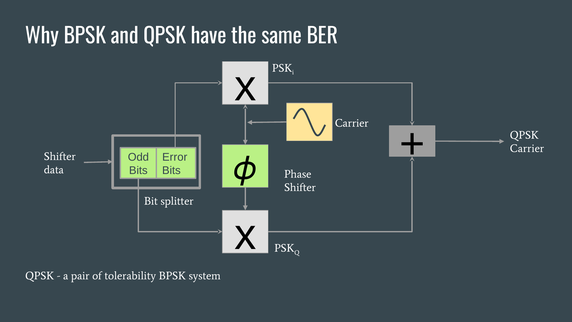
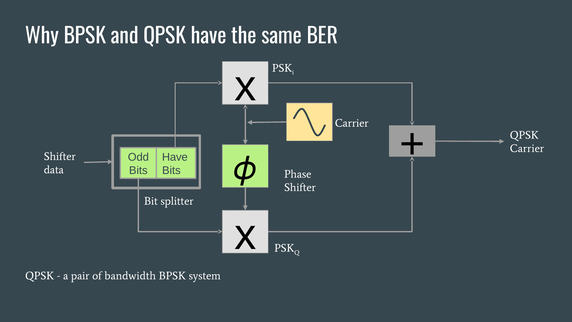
Error at (175, 157): Error -> Have
tolerability: tolerability -> bandwidth
